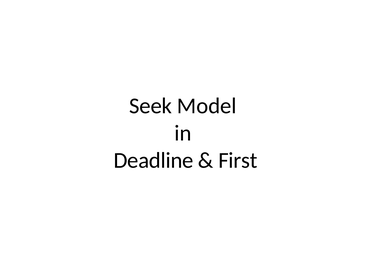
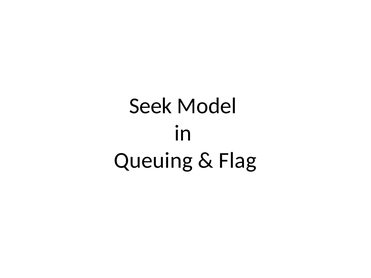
Deadline: Deadline -> Queuing
First: First -> Flag
